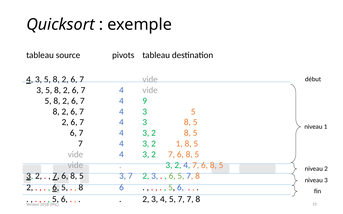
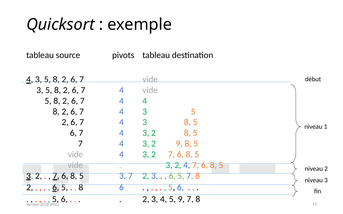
4 9: 9 -> 4
2 1: 1 -> 9
4 5 7: 7 -> 9
